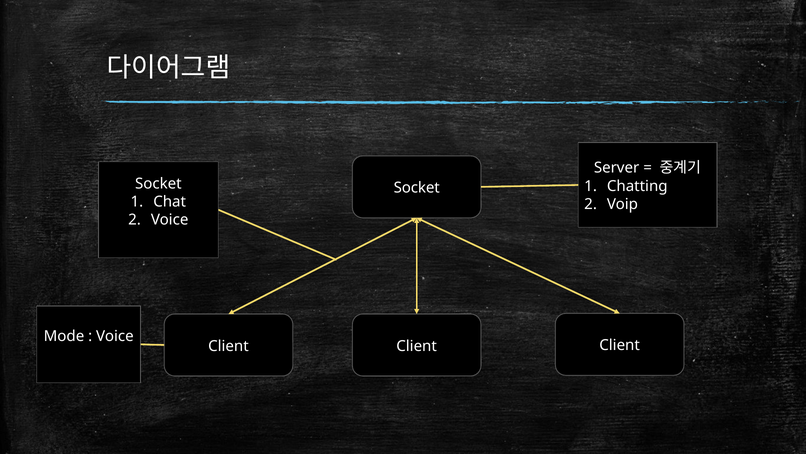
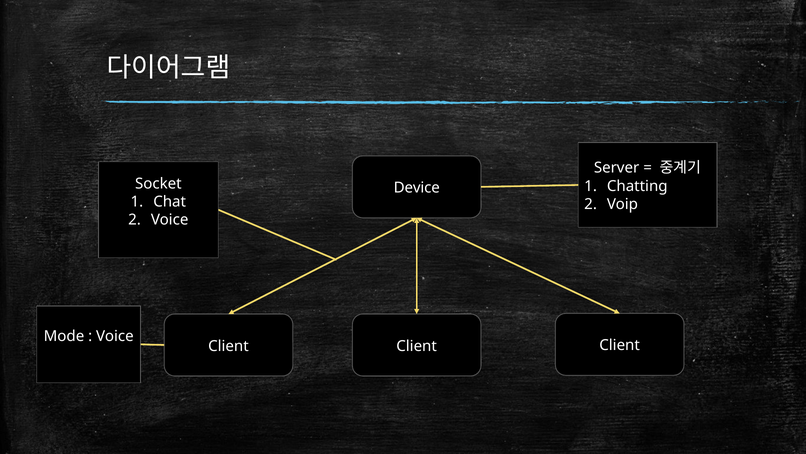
Socket at (417, 188): Socket -> Device
